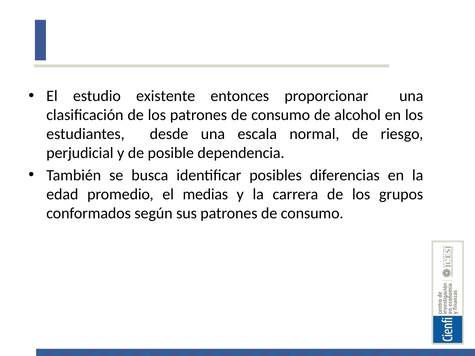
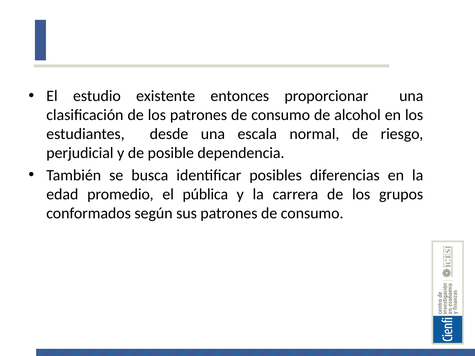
medias: medias -> pública
